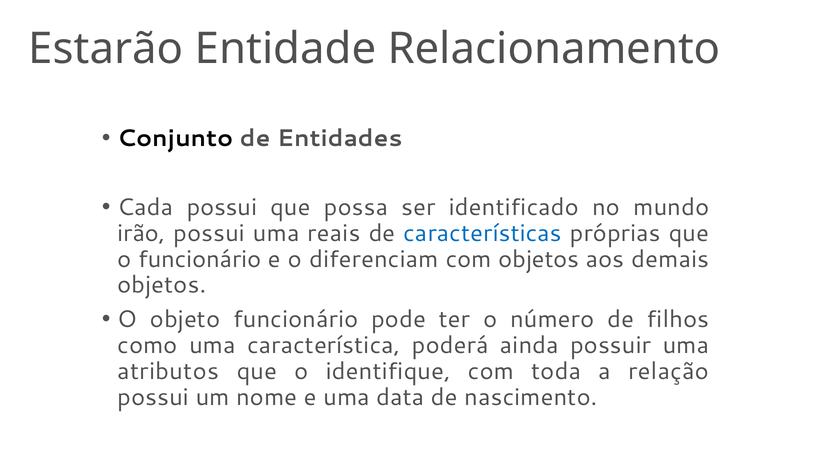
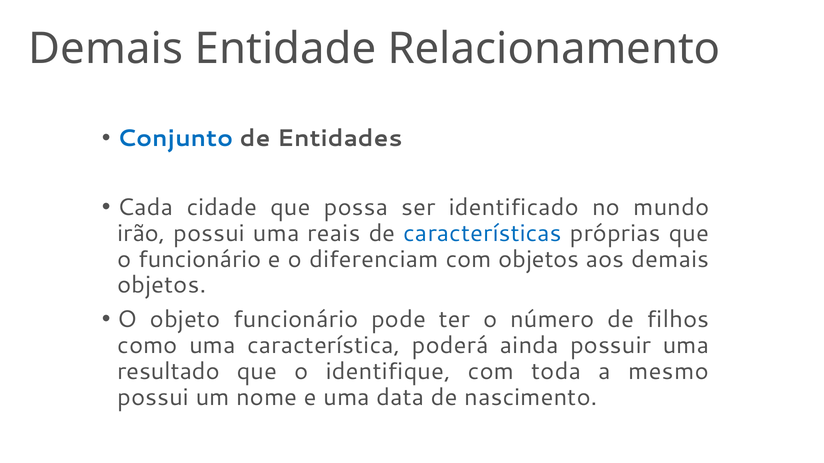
Estarão at (106, 49): Estarão -> Demais
Conjunto colour: black -> blue
Cada possui: possui -> cidade
atributos: atributos -> resultado
relação: relação -> mesmo
